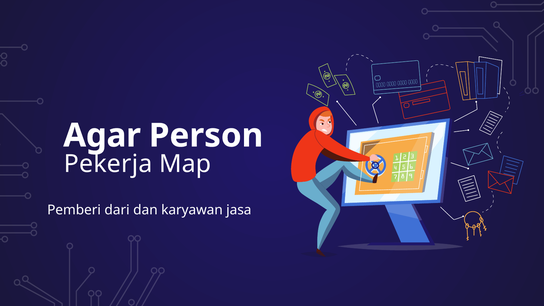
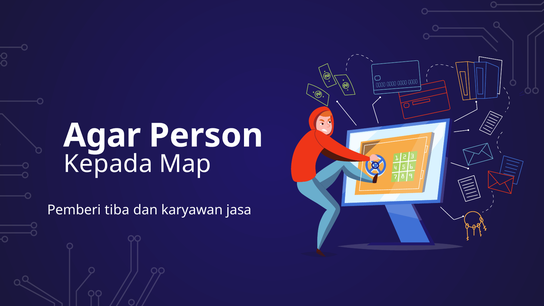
Pekerja: Pekerja -> Kepada
dari: dari -> tiba
